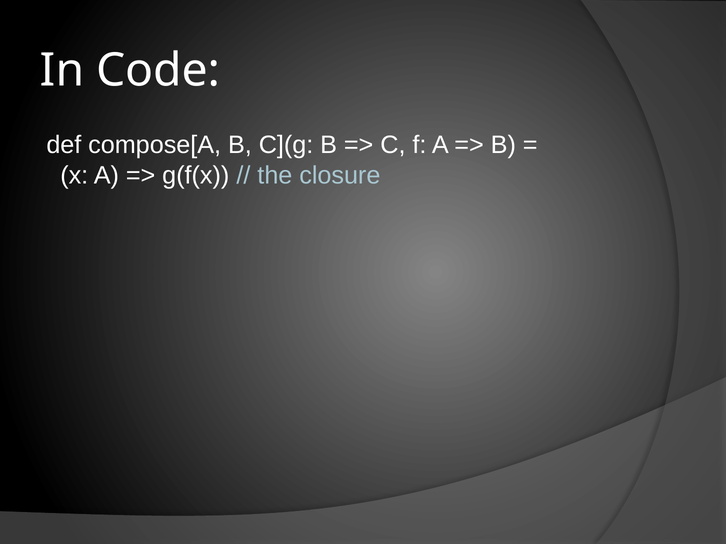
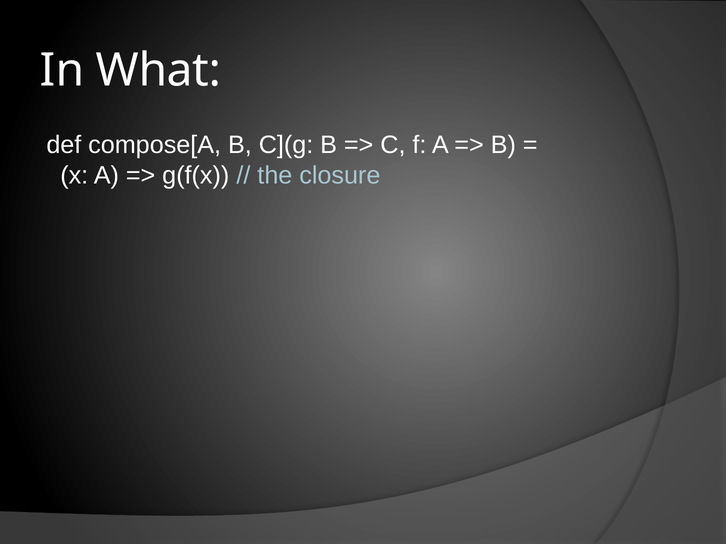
Code: Code -> What
